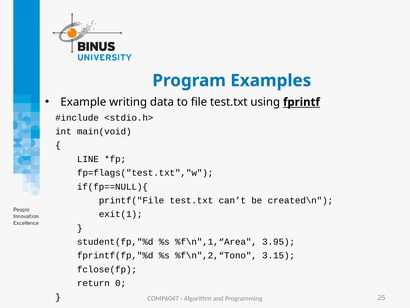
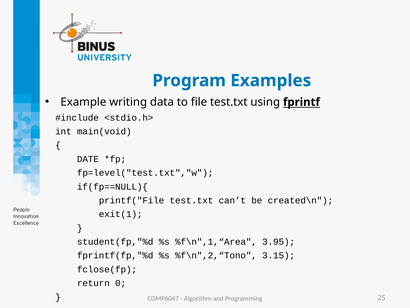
LINE: LINE -> DATE
fp=flags("test.txt","w: fp=flags("test.txt","w -> fp=level("test.txt","w
